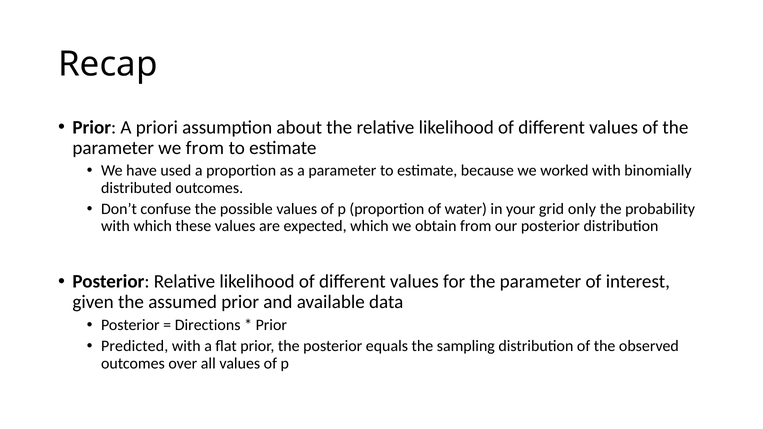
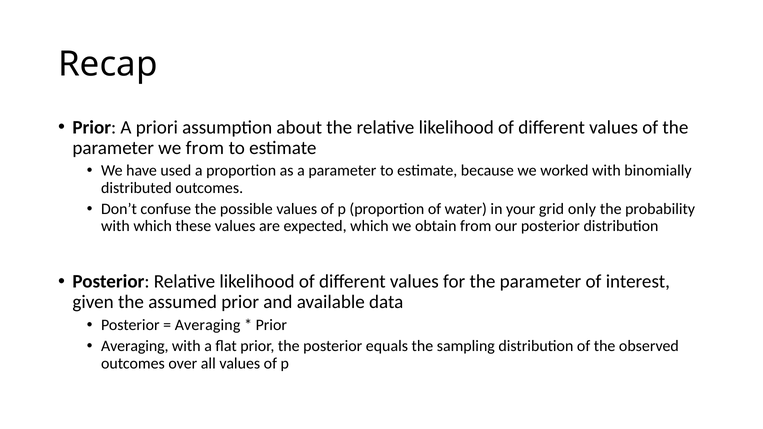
Directions at (208, 325): Directions -> Averaging
Predicted at (135, 346): Predicted -> Averaging
